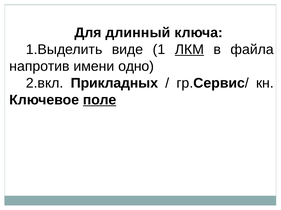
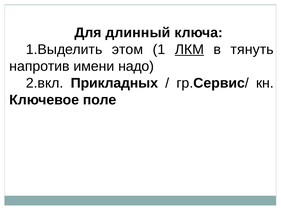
виде: виде -> этом
файла: файла -> тянуть
одно: одно -> надо
поле underline: present -> none
